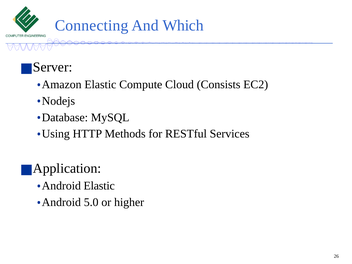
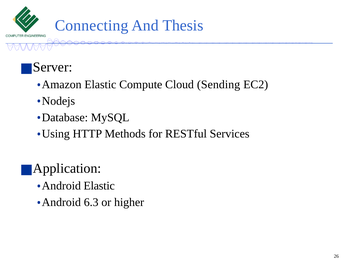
Which: Which -> Thesis
Consists: Consists -> Sending
5.0: 5.0 -> 6.3
